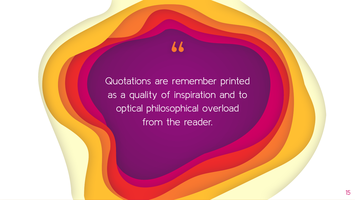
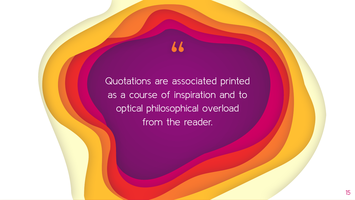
remember: remember -> associated
quality: quality -> course
